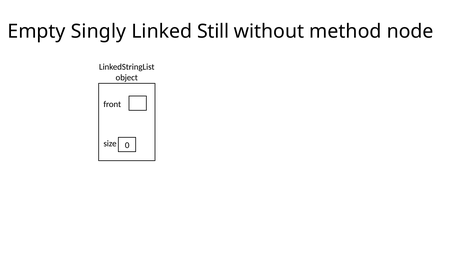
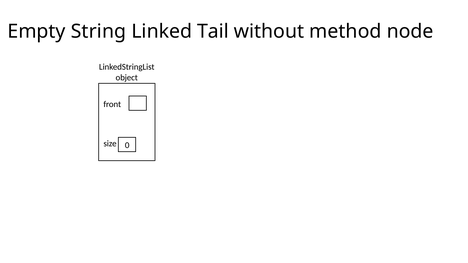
Singly: Singly -> String
Still: Still -> Tail
